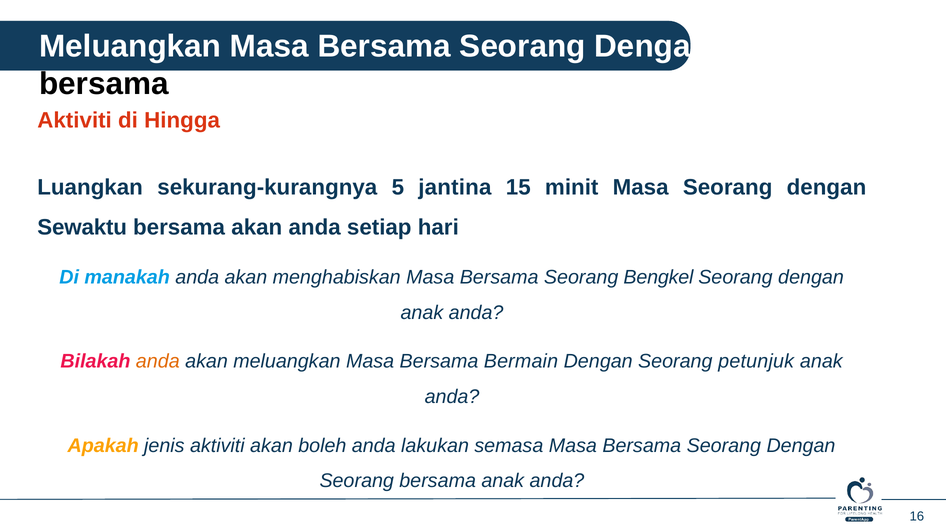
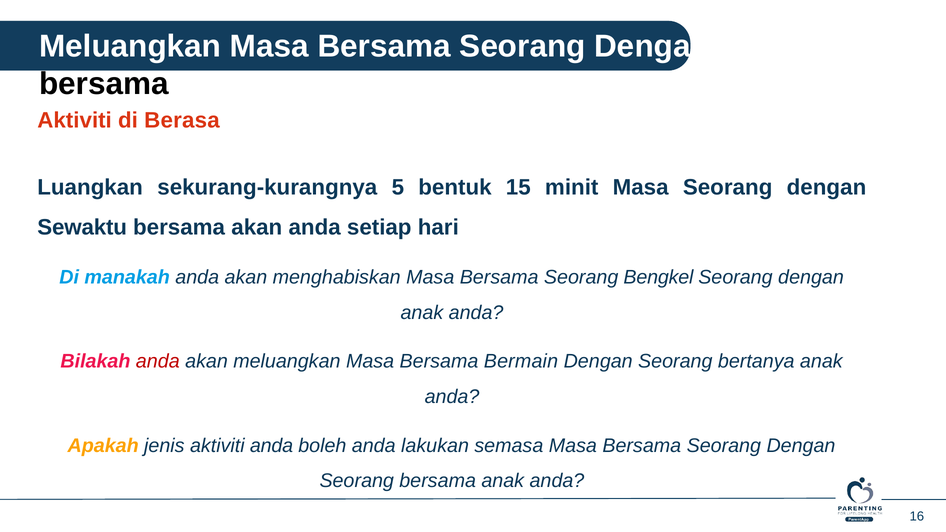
Hingga: Hingga -> Berasa
jantina: jantina -> bentuk
anda at (158, 362) colour: orange -> red
petunjuk: petunjuk -> bertanya
aktiviti akan: akan -> anda
